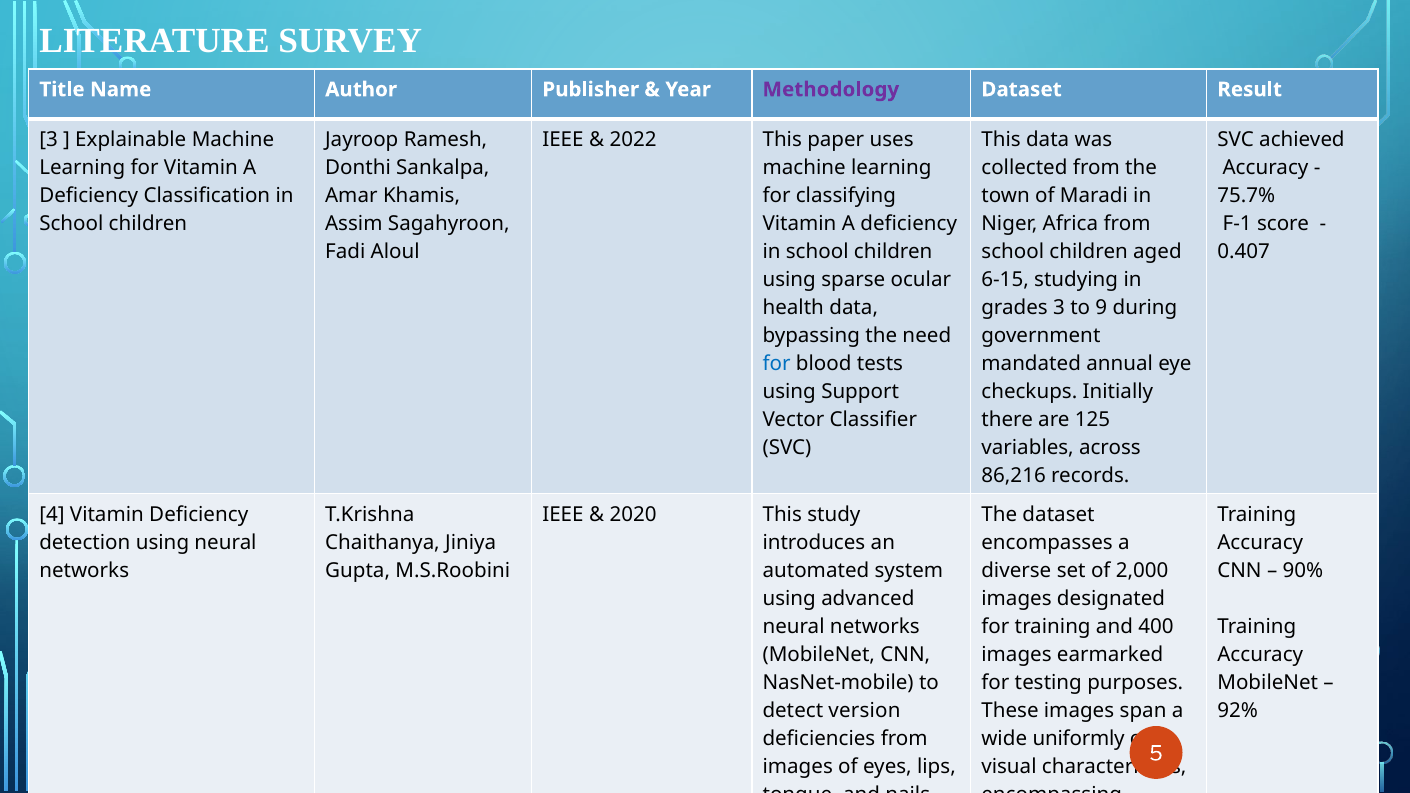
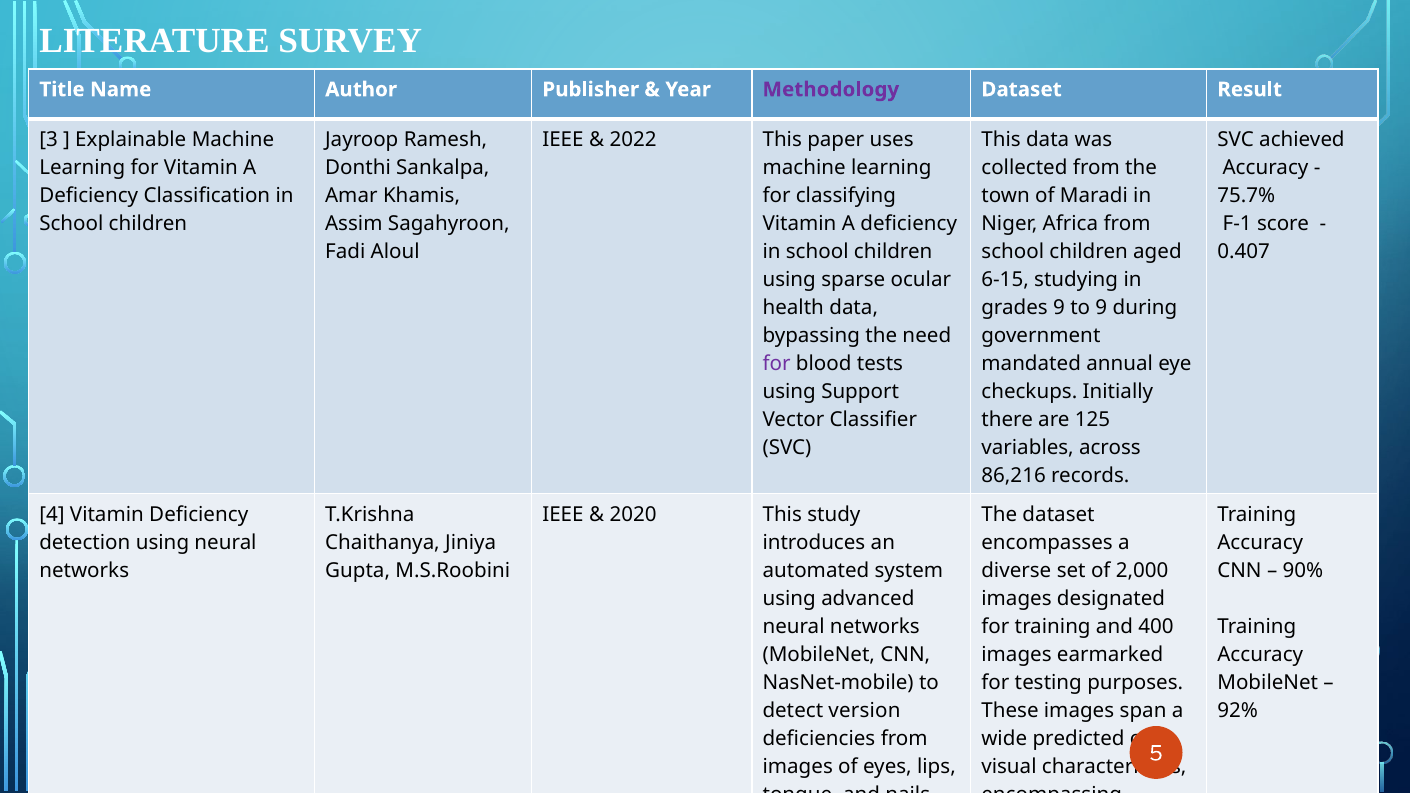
grades 3: 3 -> 9
for at (777, 364) colour: blue -> purple
uniformly: uniformly -> predicted
